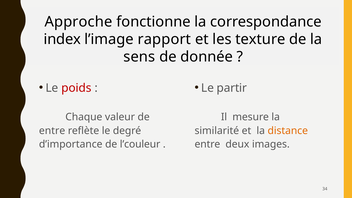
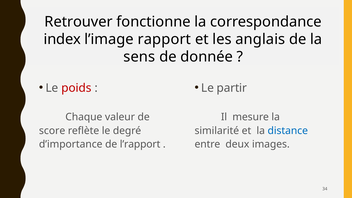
Approche: Approche -> Retrouver
texture: texture -> anglais
entre at (52, 131): entre -> score
distance colour: orange -> blue
l’couleur: l’couleur -> l’rapport
